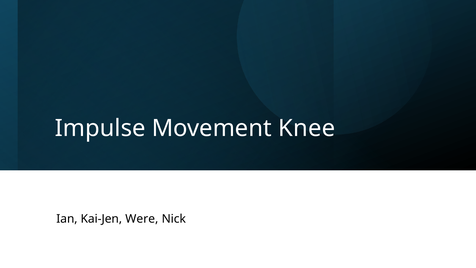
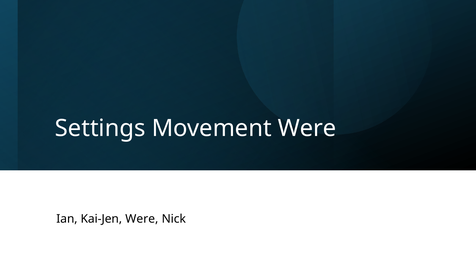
Impulse: Impulse -> Settings
Movement Knee: Knee -> Were
